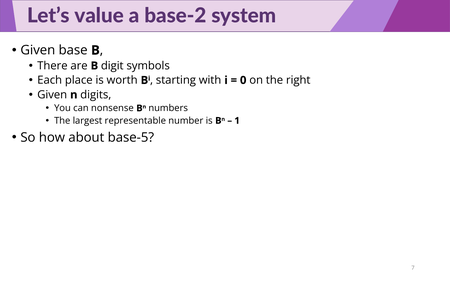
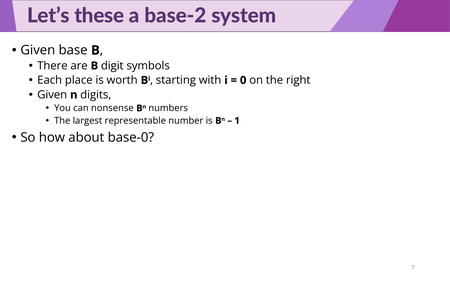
value: value -> these
base-5: base-5 -> base-0
